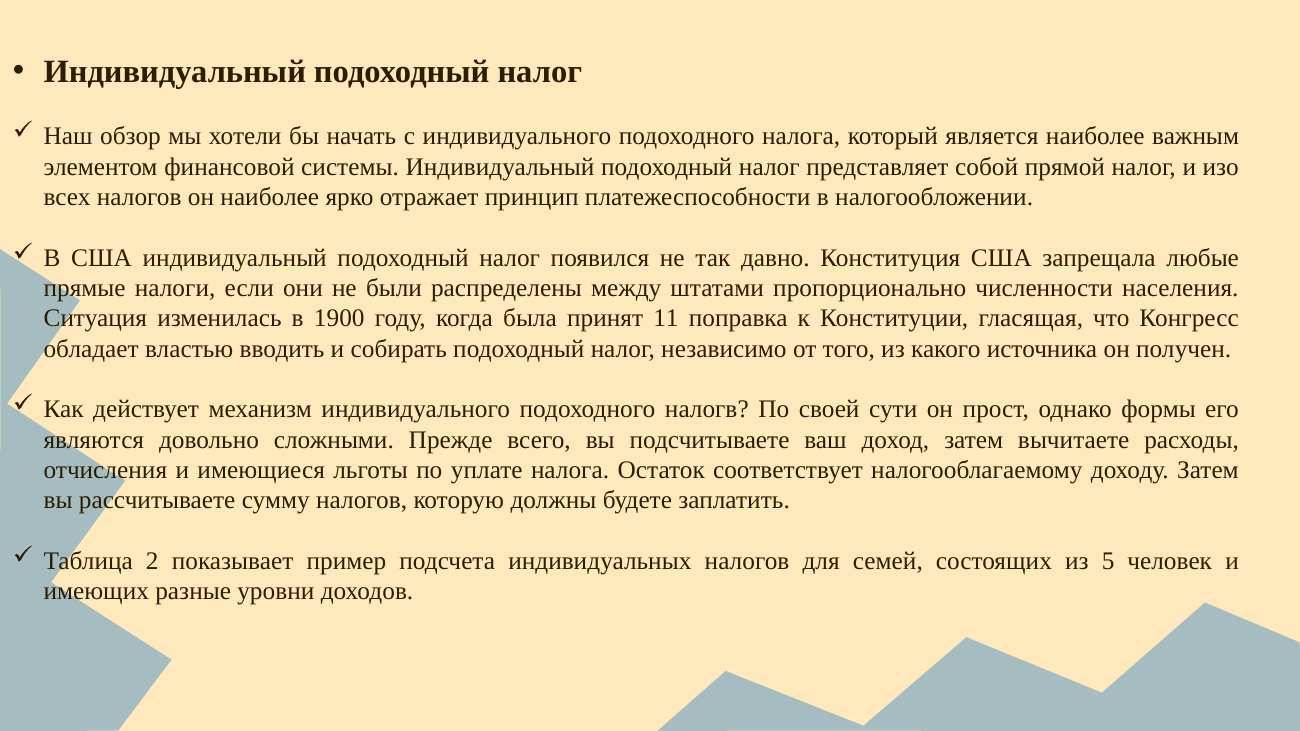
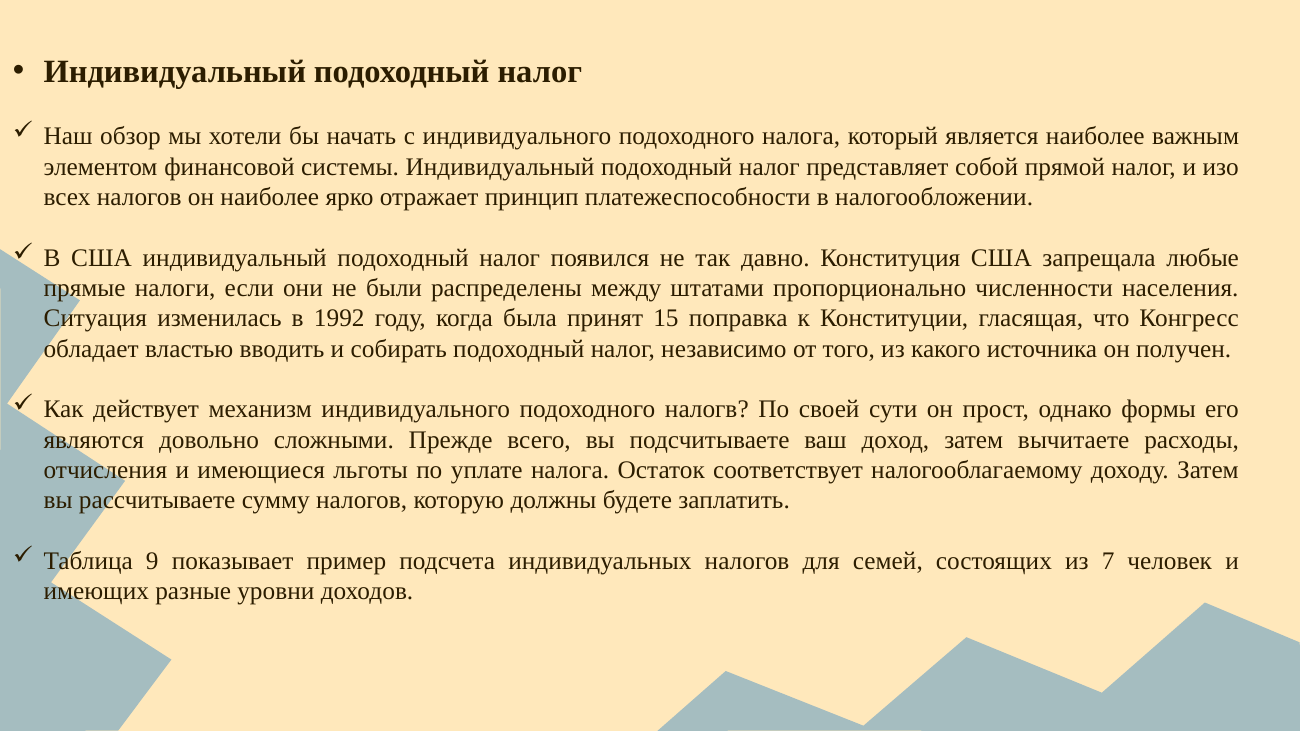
1900: 1900 -> 1992
11: 11 -> 15
2: 2 -> 9
5: 5 -> 7
